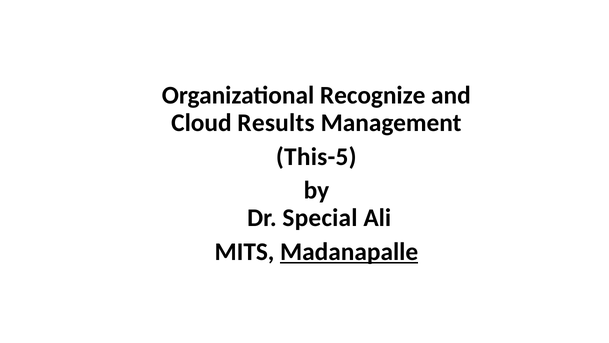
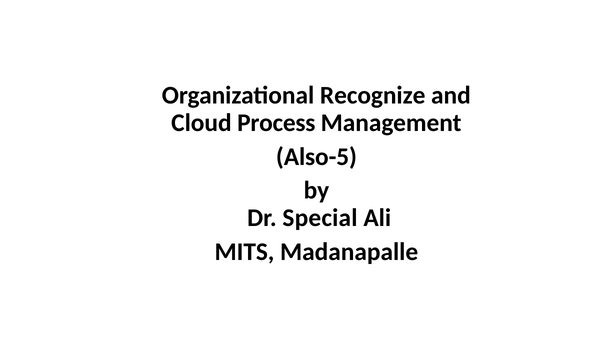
Results: Results -> Process
This-5: This-5 -> Also-5
Madanapalle underline: present -> none
